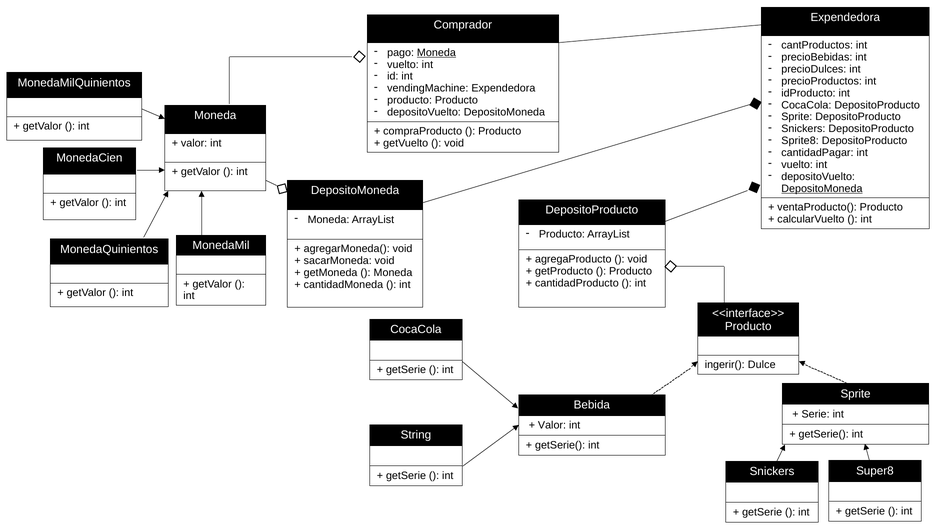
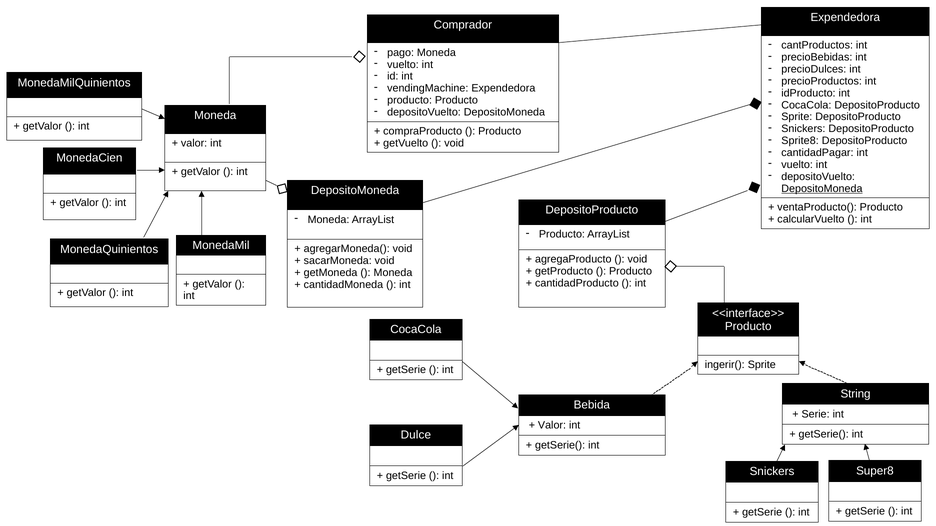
Moneda at (436, 53) underline: present -> none
ingerir( Dulce: Dulce -> Sprite
Sprite at (856, 394): Sprite -> String
String: String -> Dulce
